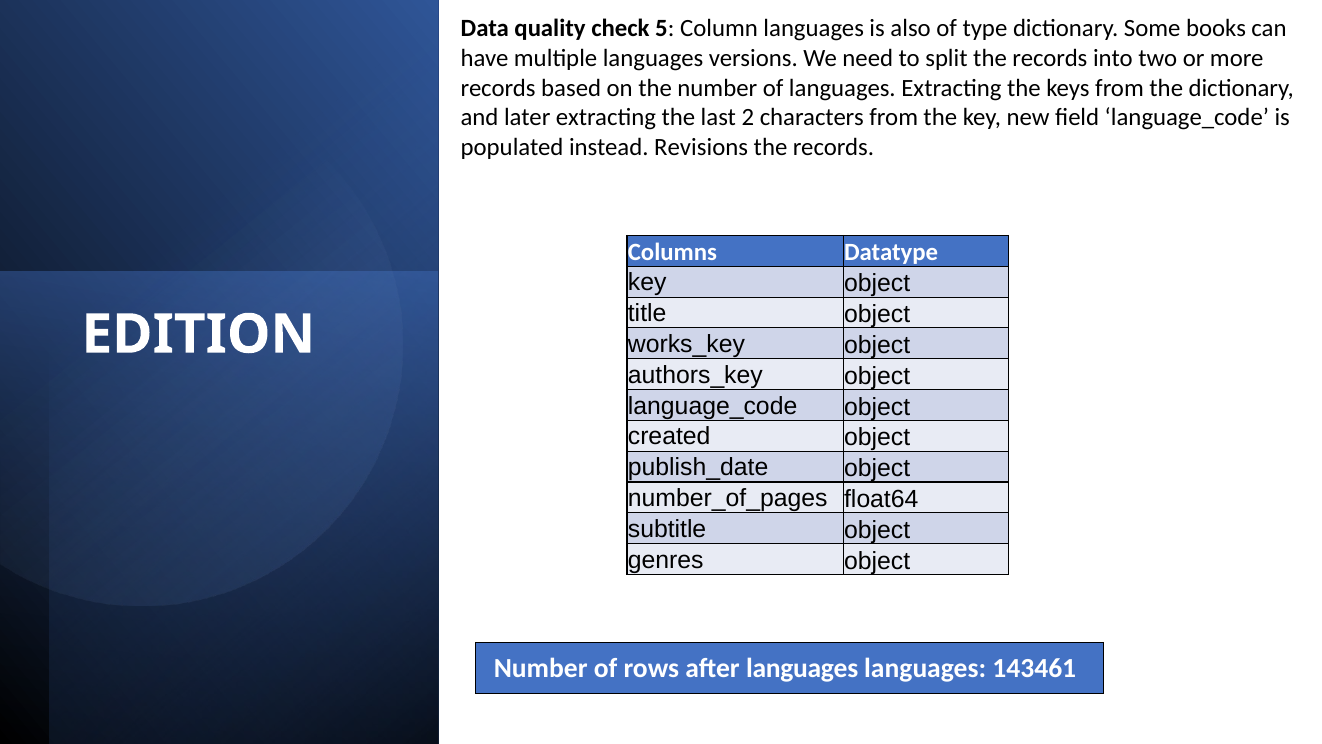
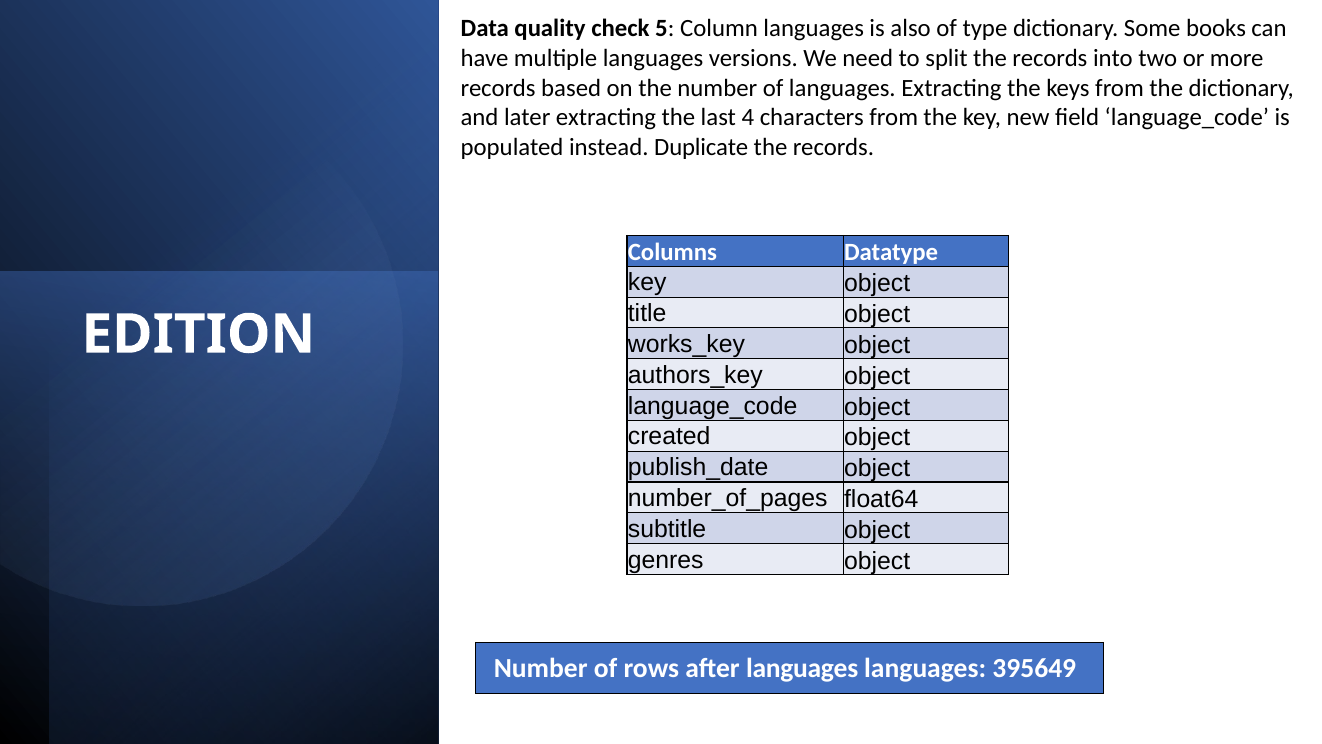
2: 2 -> 4
Revisions: Revisions -> Duplicate
143461: 143461 -> 395649
